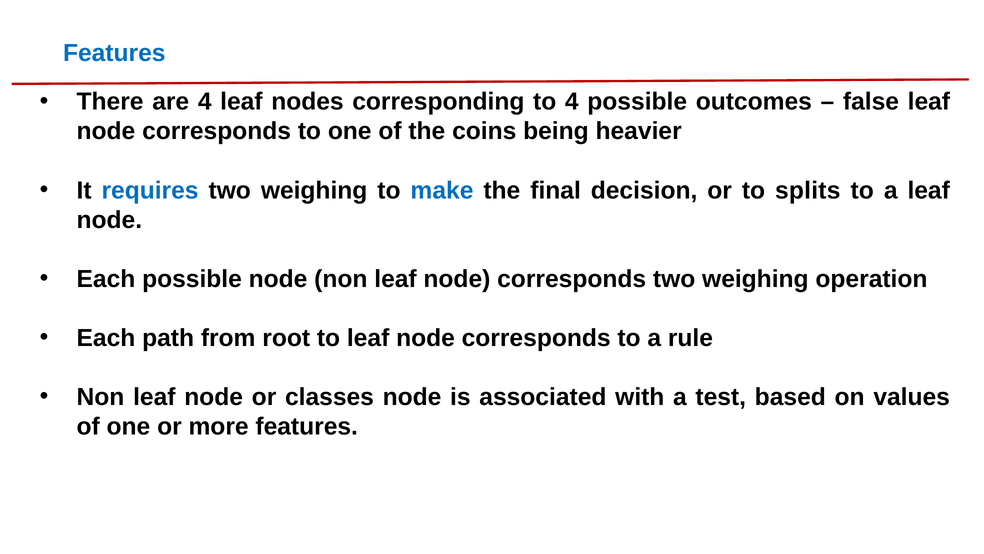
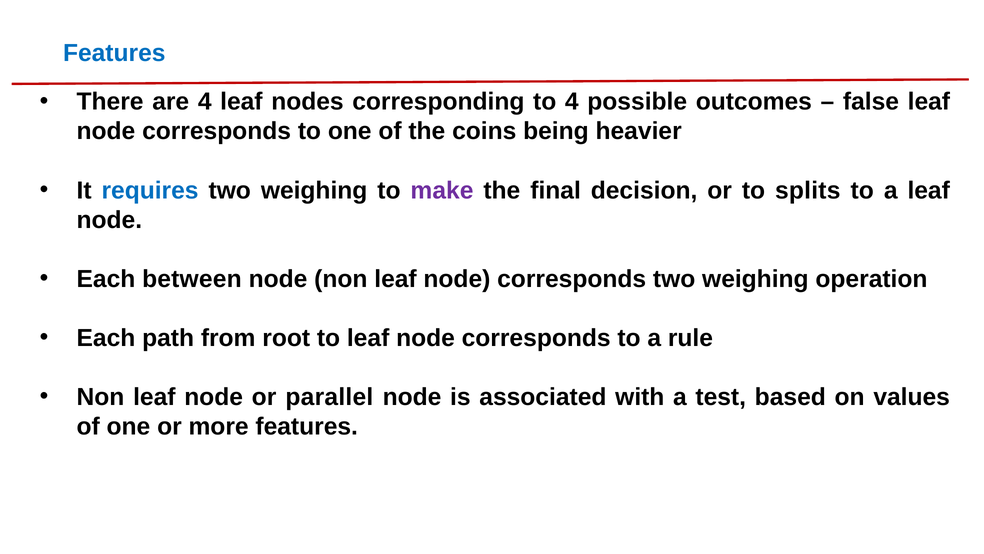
make colour: blue -> purple
Each possible: possible -> between
classes: classes -> parallel
